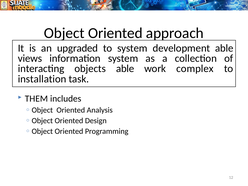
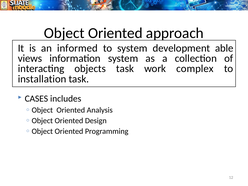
upgraded: upgraded -> informed
objects able: able -> task
THEM: THEM -> CASES
